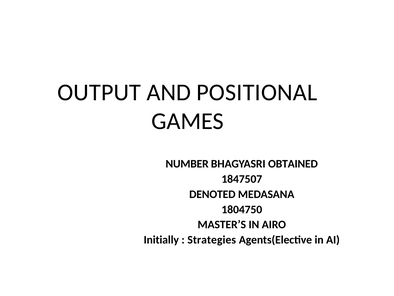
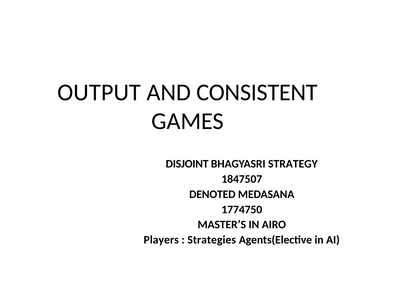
POSITIONAL: POSITIONAL -> CONSISTENT
NUMBER: NUMBER -> DISJOINT
OBTAINED: OBTAINED -> STRATEGY
1804750: 1804750 -> 1774750
Initially: Initially -> Players
